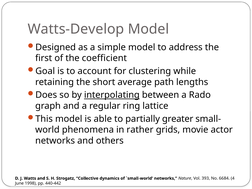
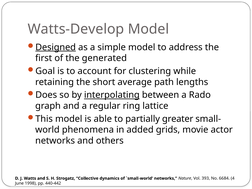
Designed underline: none -> present
coefficient: coefficient -> generated
rather: rather -> added
